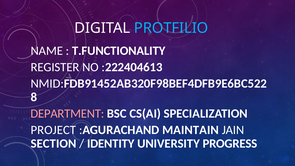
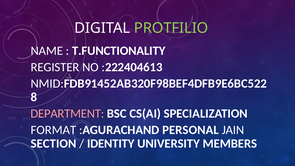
PROTFILIO colour: light blue -> light green
PROJECT: PROJECT -> FORMAT
MAINTAIN: MAINTAIN -> PERSONAL
PROGRESS: PROGRESS -> MEMBERS
